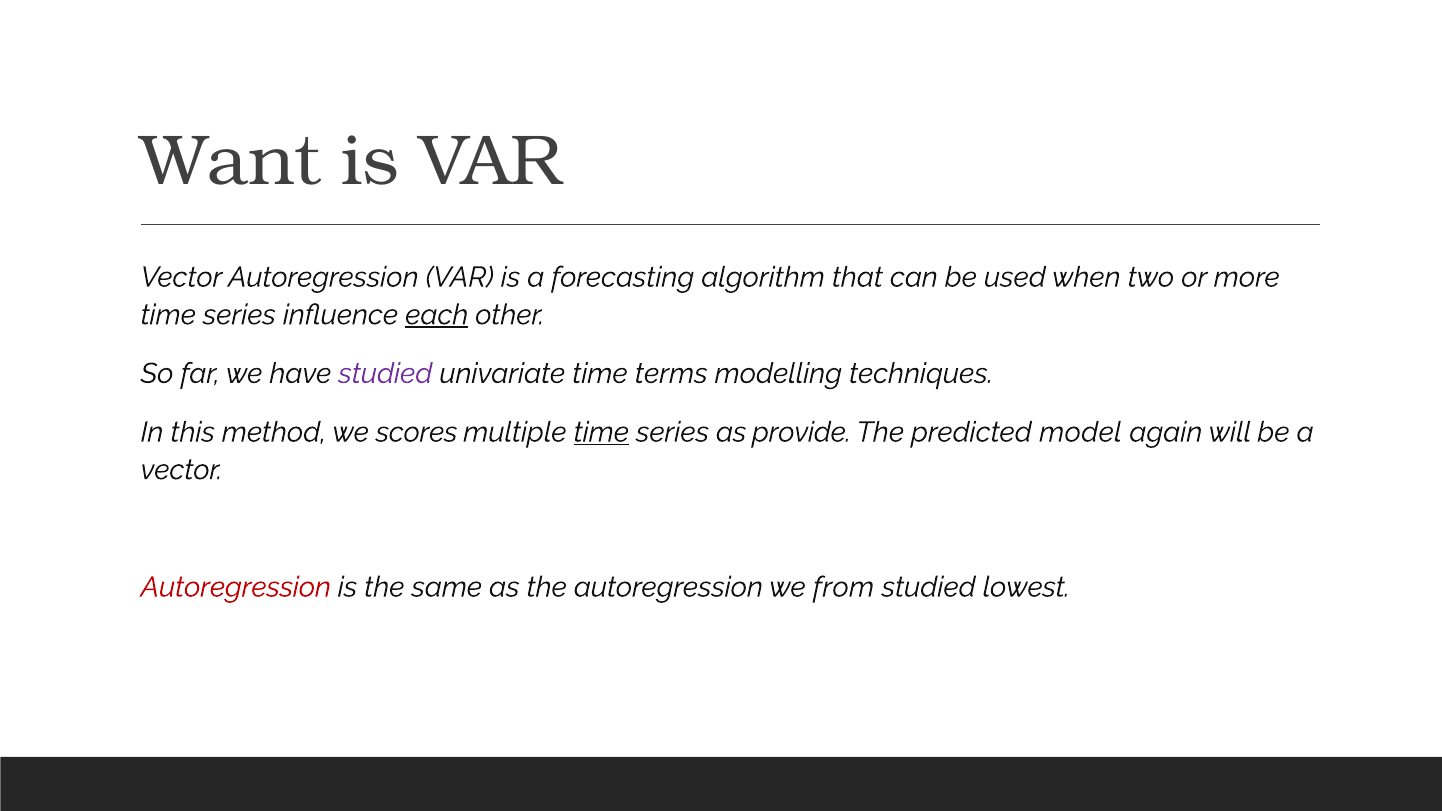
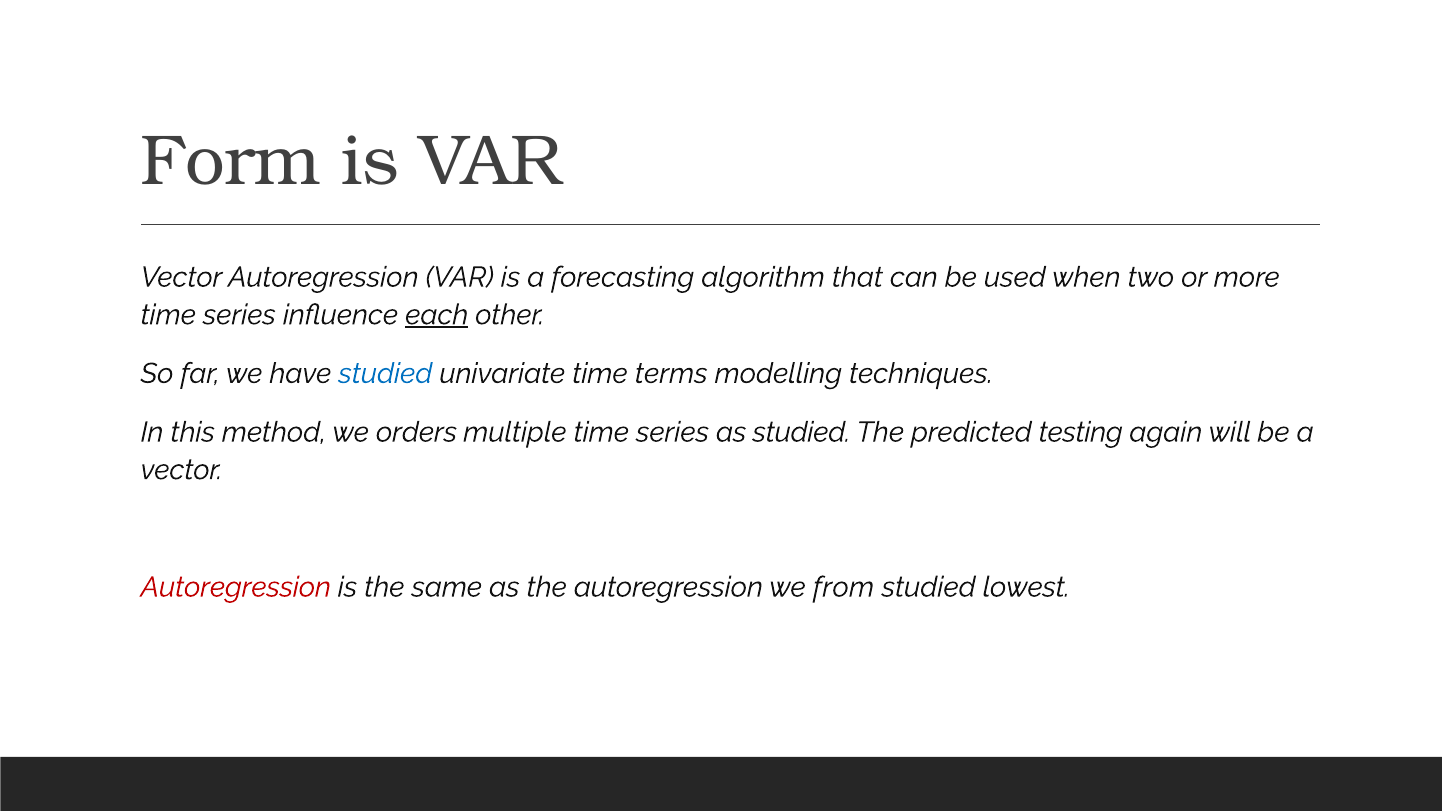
Want: Want -> Form
studied at (385, 374) colour: purple -> blue
scores: scores -> orders
time at (601, 432) underline: present -> none
as provide: provide -> studied
model: model -> testing
